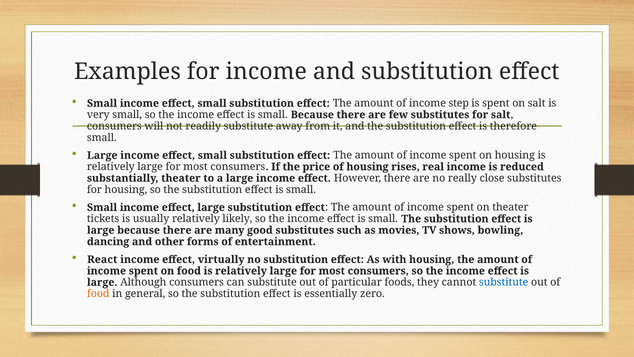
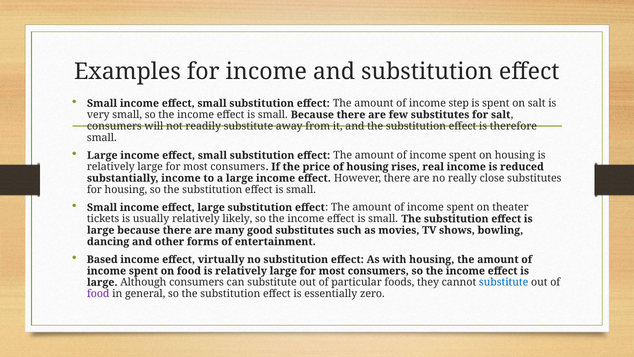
substantially theater: theater -> income
React: React -> Based
food at (98, 293) colour: orange -> purple
